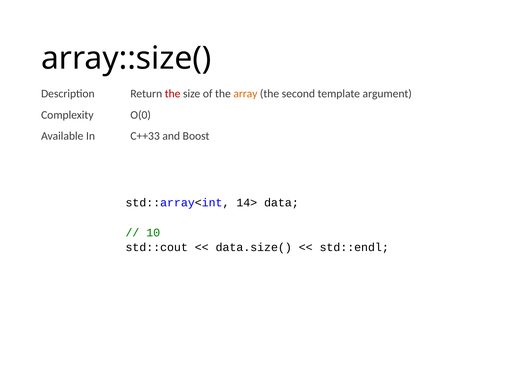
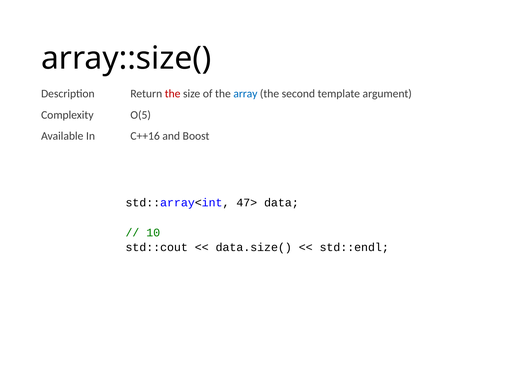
array colour: orange -> blue
O(0: O(0 -> O(5
C++33: C++33 -> C++16
14>: 14> -> 47>
